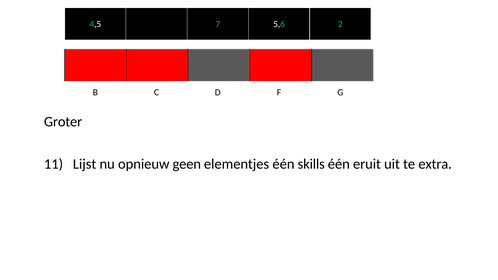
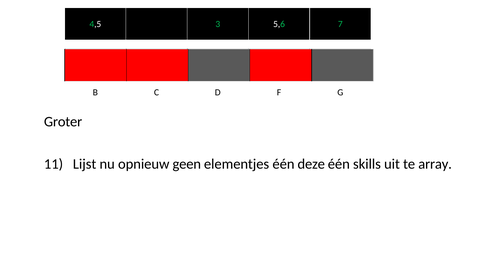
7: 7 -> 3
2: 2 -> 7
skills: skills -> deze
eruit: eruit -> skills
extra: extra -> array
